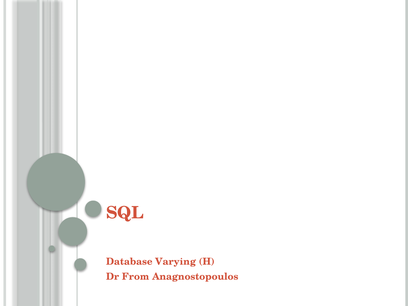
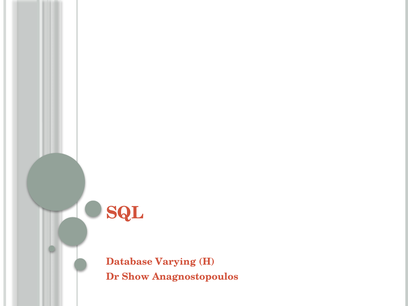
From: From -> Show
